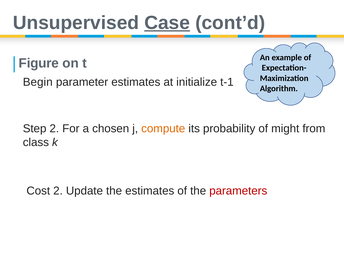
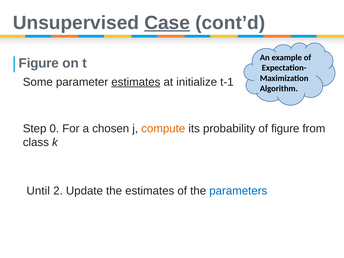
Begin: Begin -> Some
estimates at (136, 82) underline: none -> present
Step 2: 2 -> 0
of might: might -> figure
Cost: Cost -> Until
parameters colour: red -> blue
